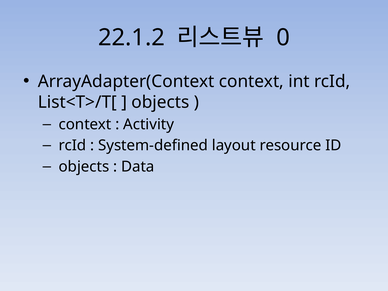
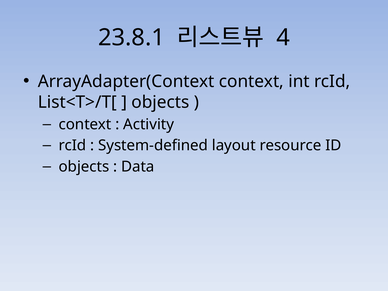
22.1.2: 22.1.2 -> 23.8.1
0: 0 -> 4
